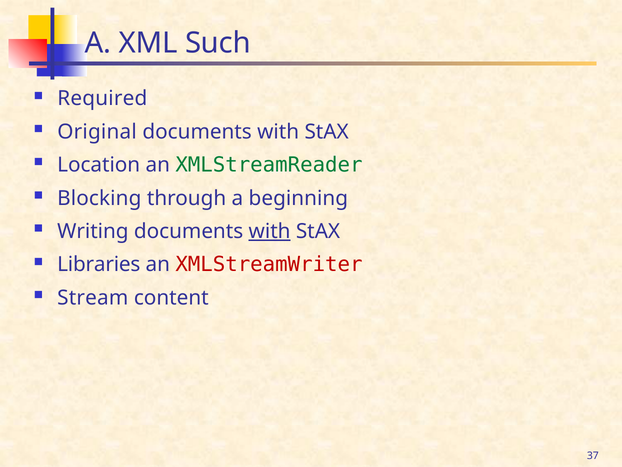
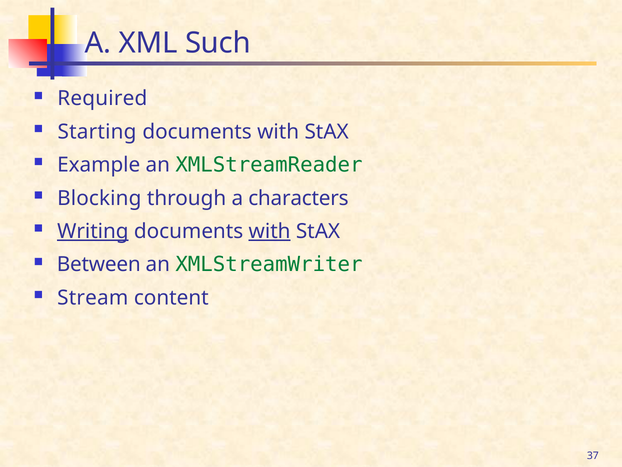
Original: Original -> Starting
Location: Location -> Example
beginning: beginning -> characters
Writing underline: none -> present
Libraries: Libraries -> Between
XMLStreamWriter colour: red -> green
